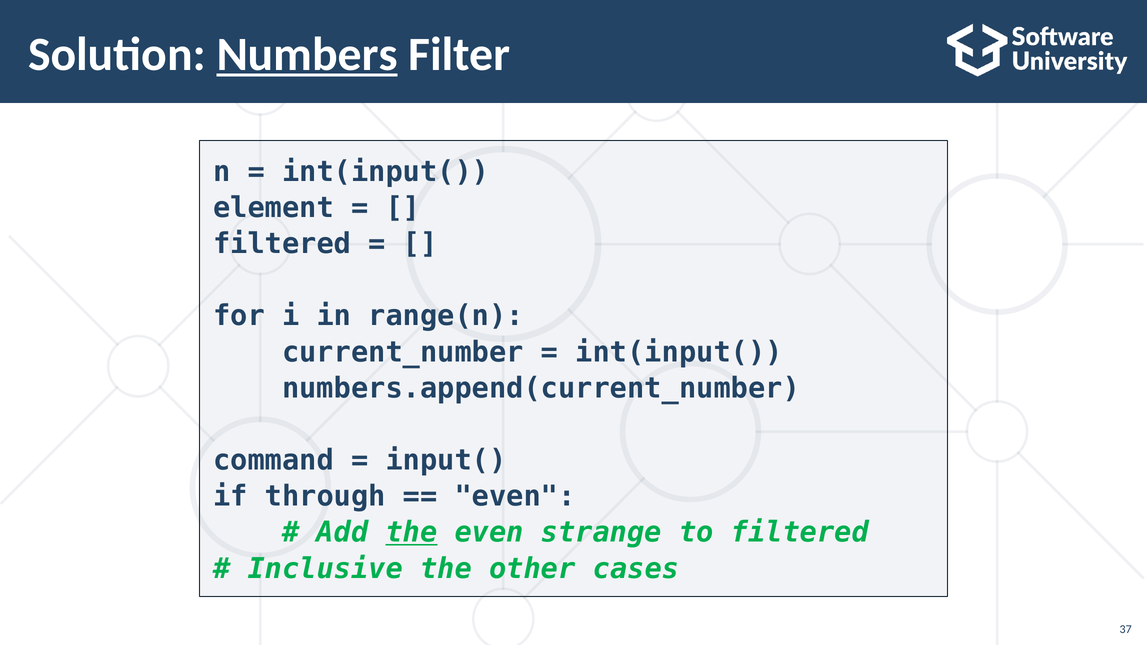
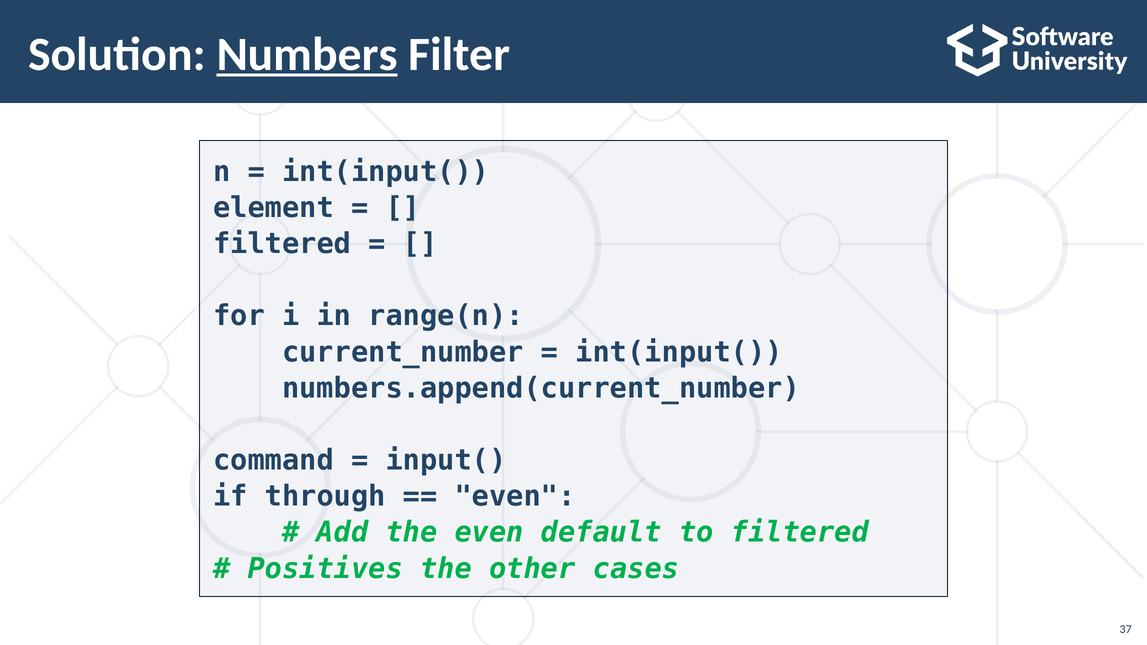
the at (411, 533) underline: present -> none
strange: strange -> default
Inclusive: Inclusive -> Positives
